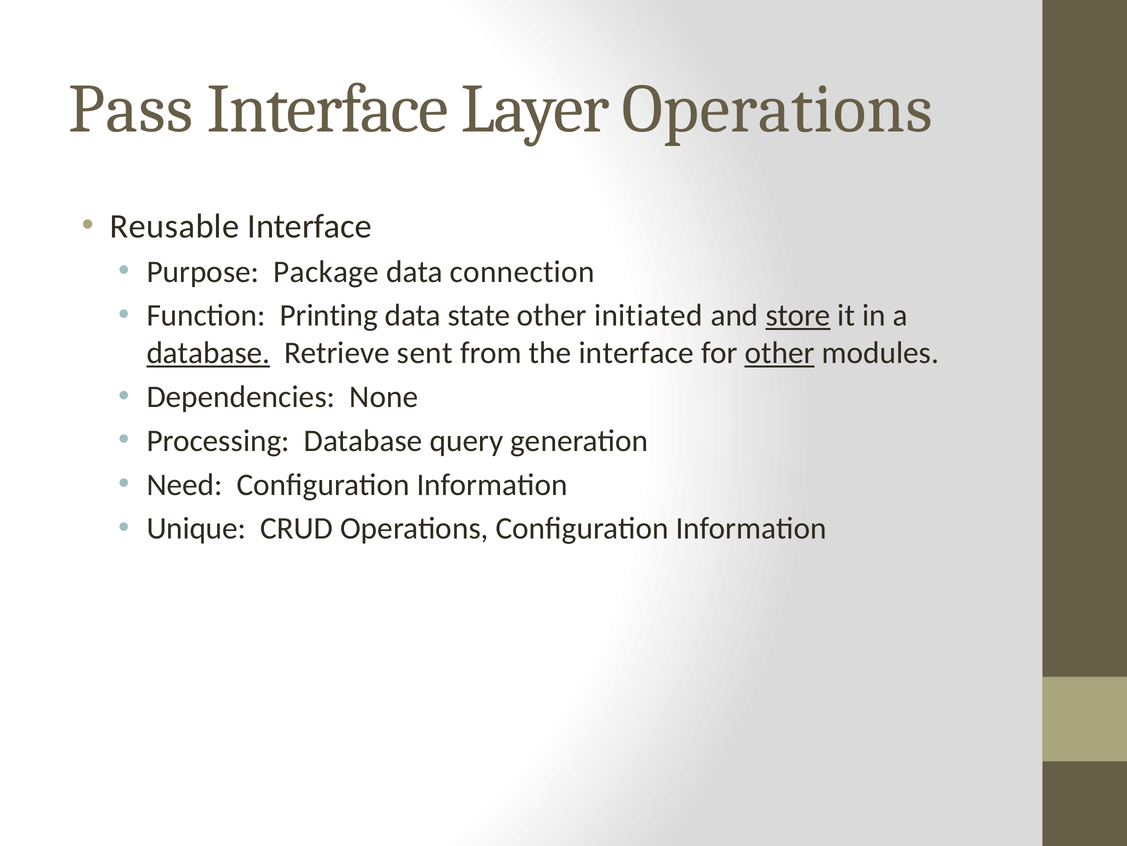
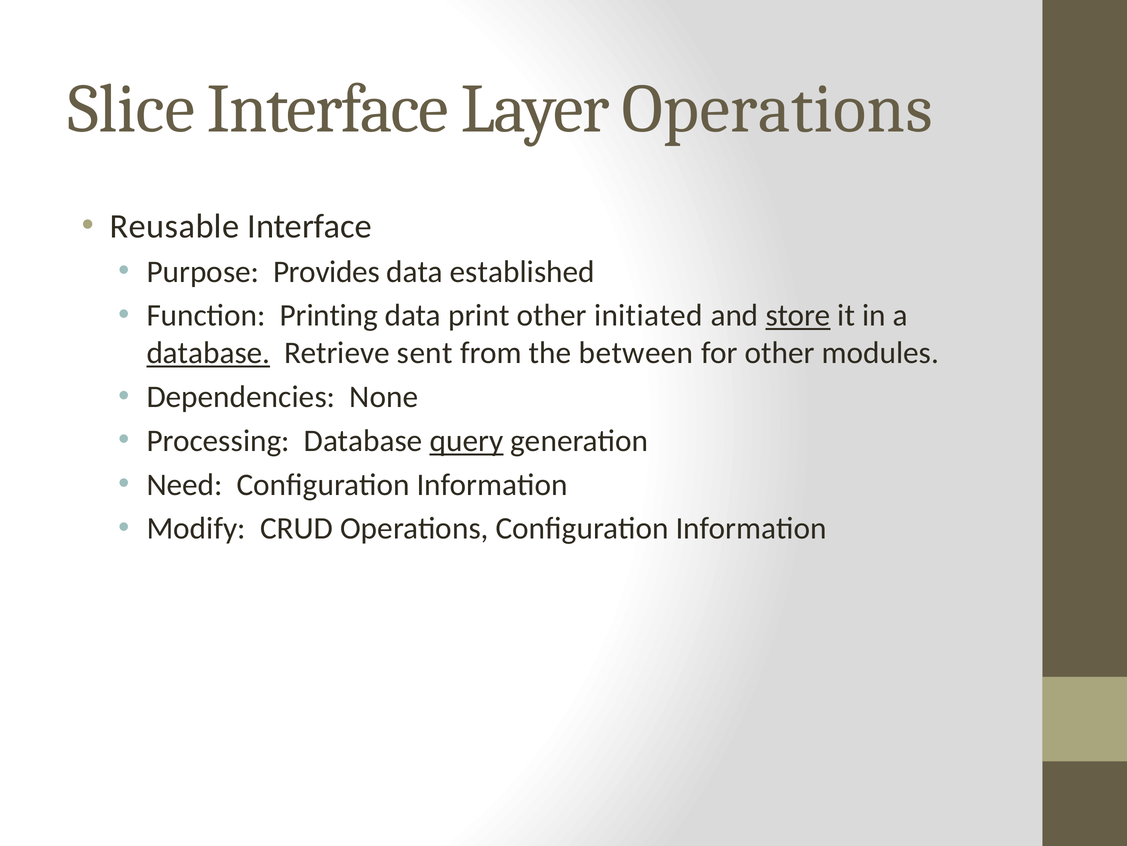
Pass: Pass -> Slice
Package: Package -> Provides
connection: connection -> established
state: state -> print
the interface: interface -> between
other at (780, 353) underline: present -> none
query underline: none -> present
Unique: Unique -> Modify
